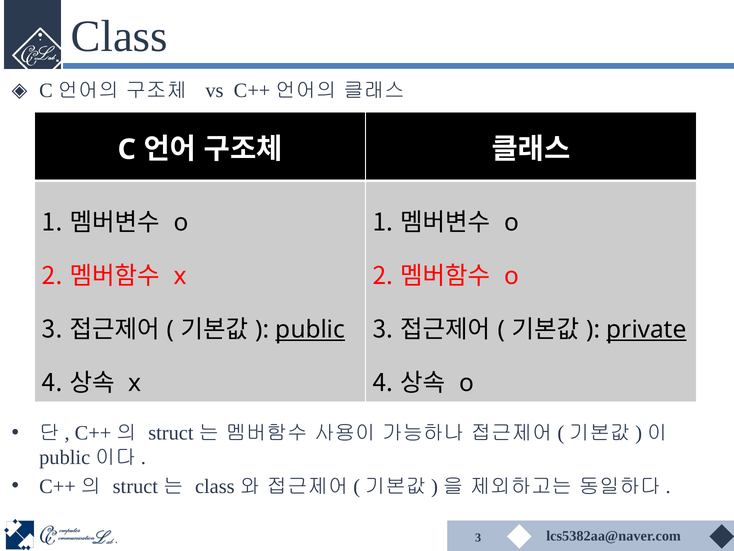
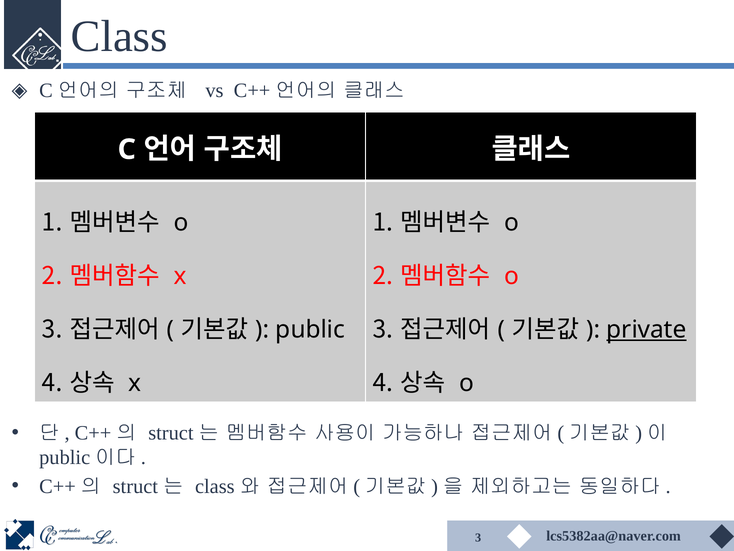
public underline: present -> none
